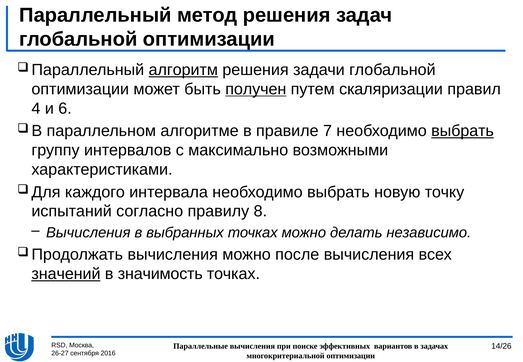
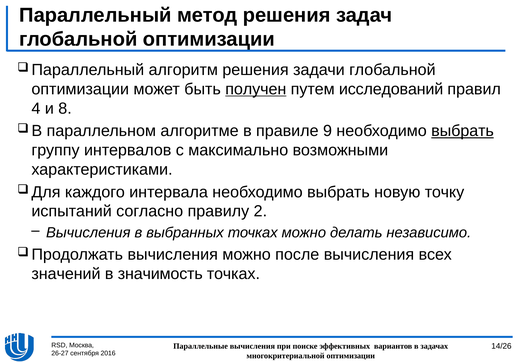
алгоритм underline: present -> none
скаляризации: скаляризации -> исследований
6: 6 -> 8
7: 7 -> 9
8: 8 -> 2
значений underline: present -> none
